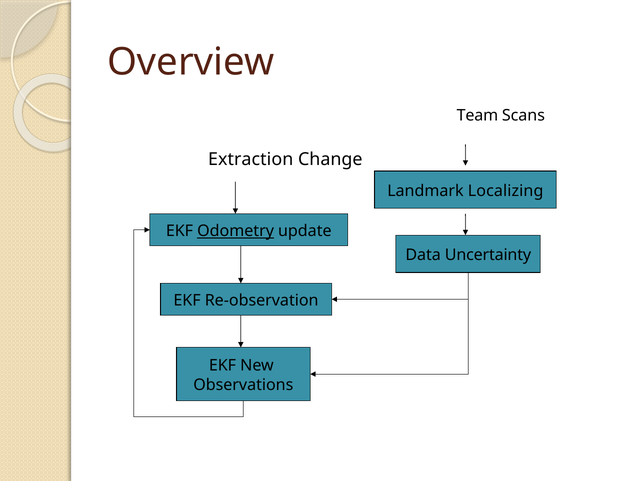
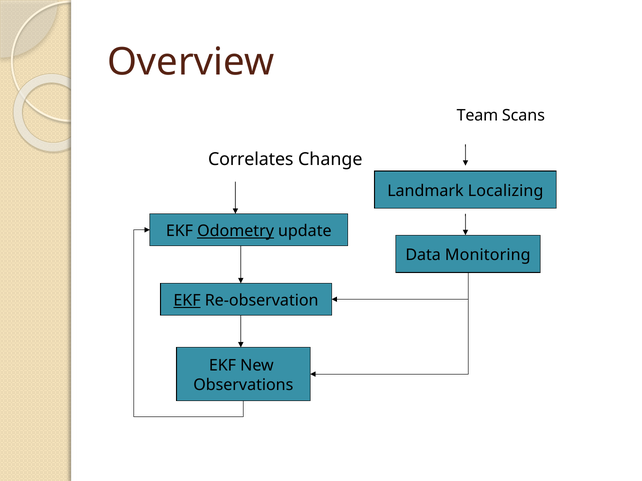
Extraction: Extraction -> Correlates
Uncertainty: Uncertainty -> Monitoring
EKF at (187, 301) underline: none -> present
